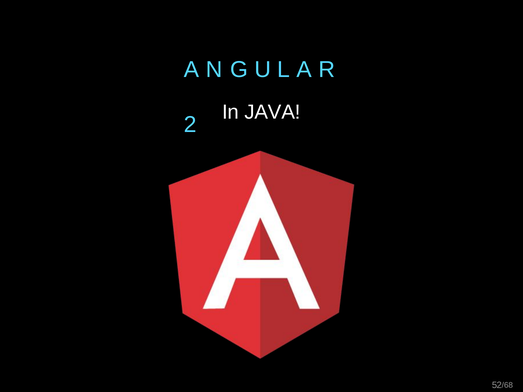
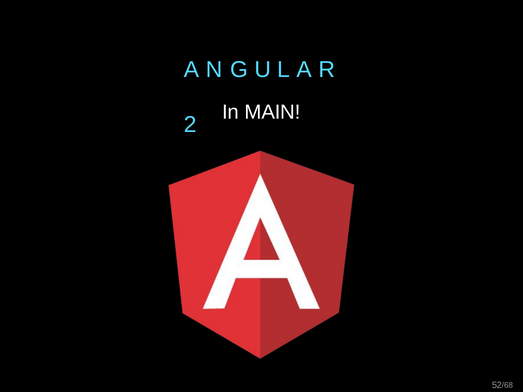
JAVA: JAVA -> MAIN
